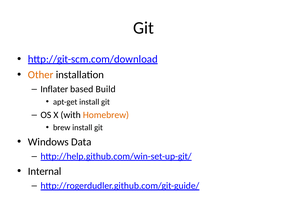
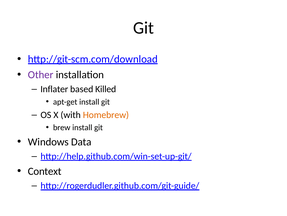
Other colour: orange -> purple
Build: Build -> Killed
Internal: Internal -> Context
